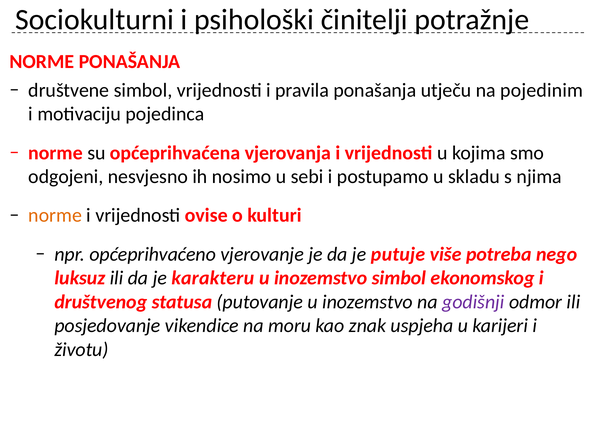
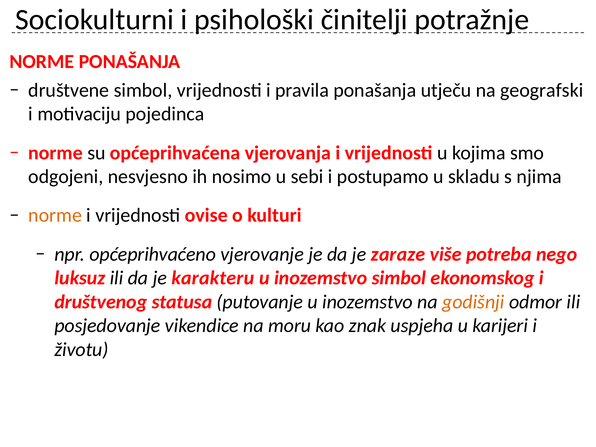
pojedinim: pojedinim -> geografski
putuje: putuje -> zaraze
godišnji colour: purple -> orange
